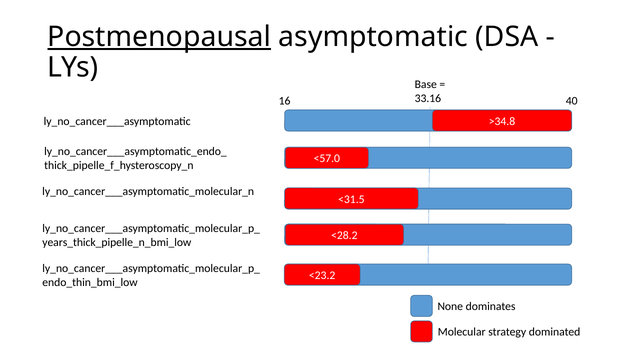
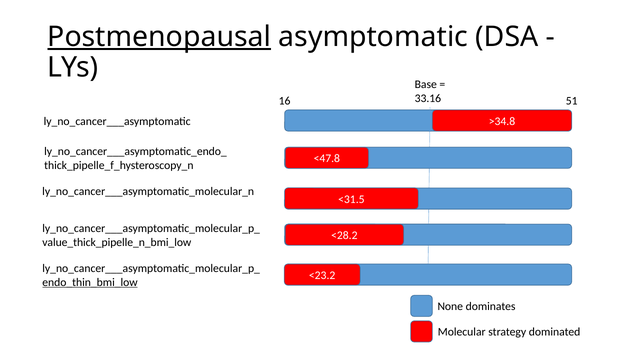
40: 40 -> 51
<57.0: <57.0 -> <47.8
years_thick_pipelle_n_bmi_low: years_thick_pipelle_n_bmi_low -> value_thick_pipelle_n_bmi_low
endo_thin_bmi_low underline: none -> present
